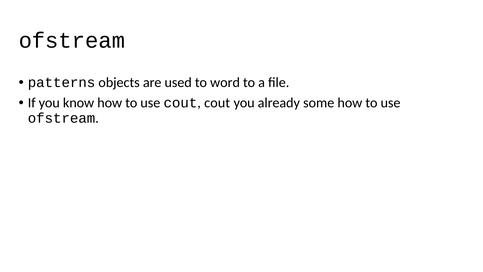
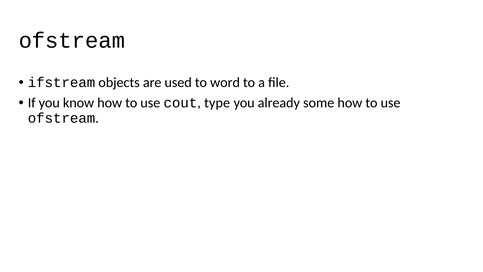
patterns: patterns -> ifstream
cout cout: cout -> type
